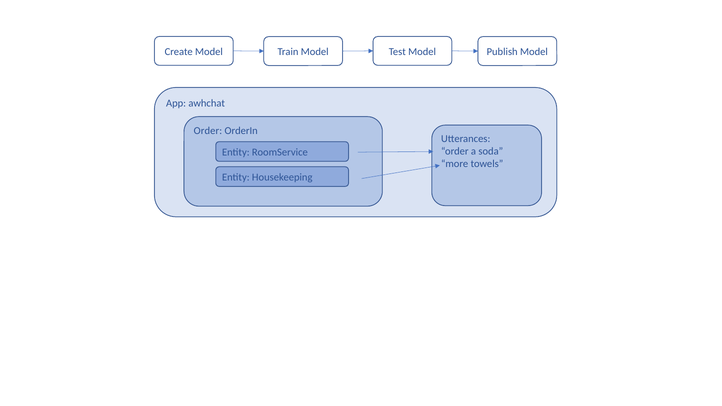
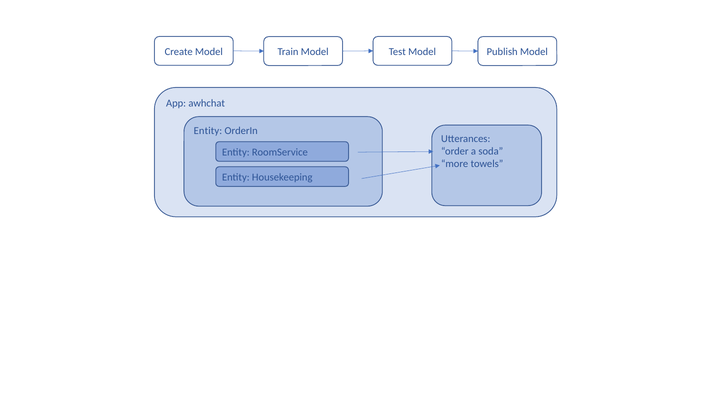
Order at (208, 131): Order -> Entity
